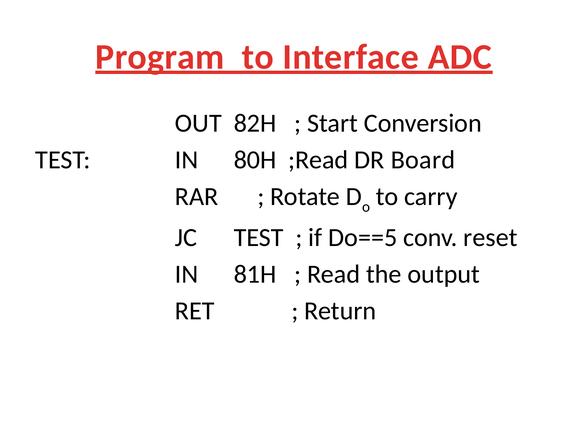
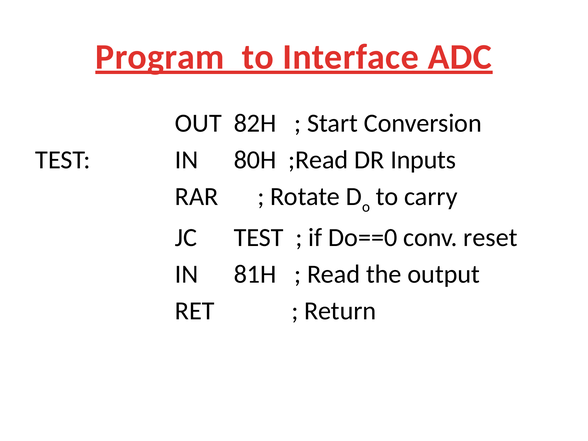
Board: Board -> Inputs
Do==5: Do==5 -> Do==0
